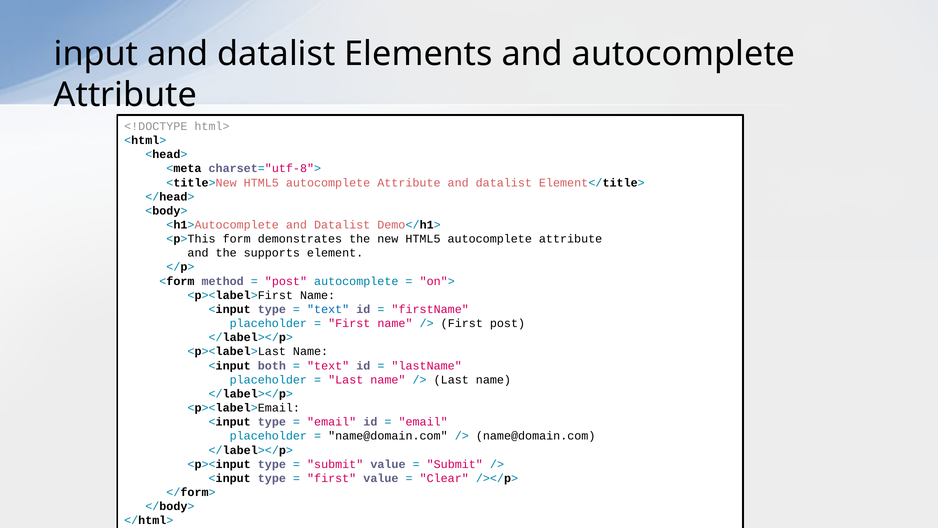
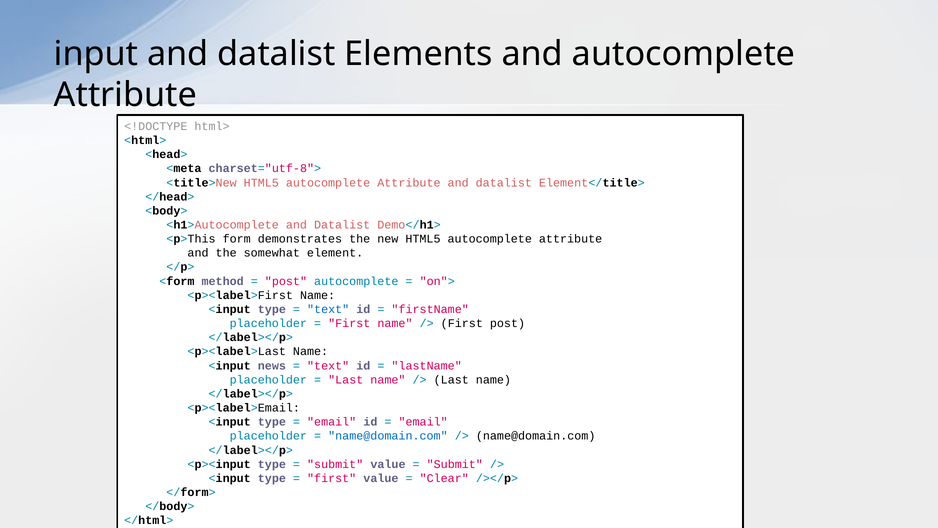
supports: supports -> somewhat
both: both -> news
name@domain.com at (388, 436) colour: black -> blue
